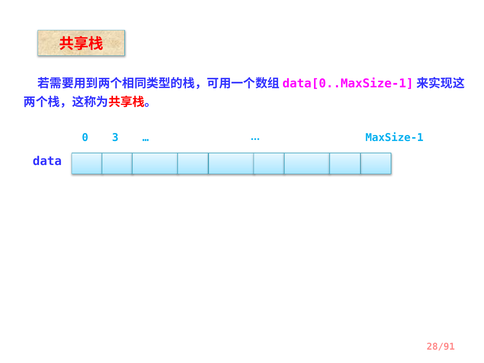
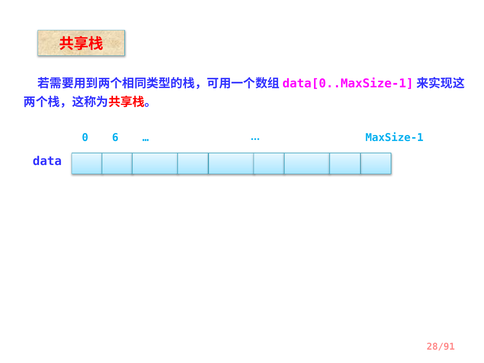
3: 3 -> 6
